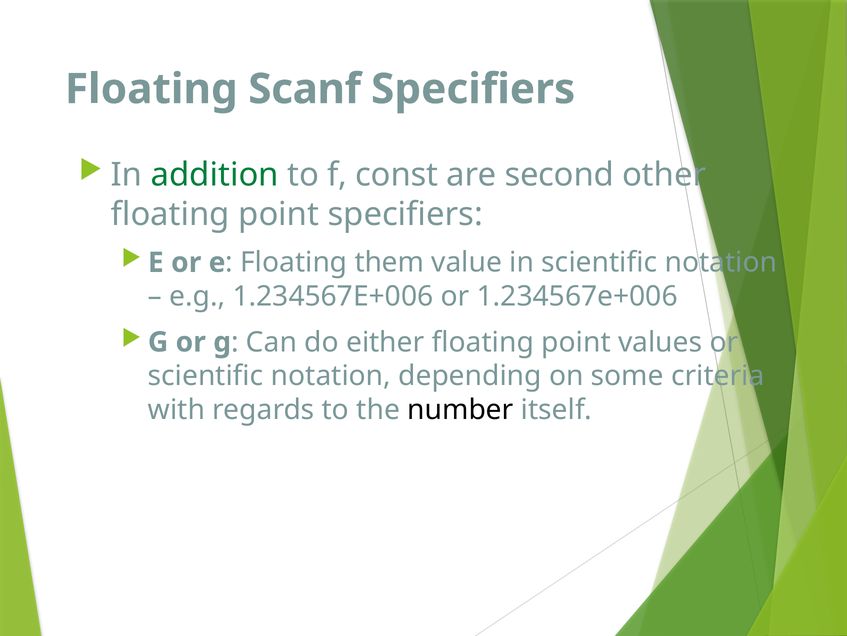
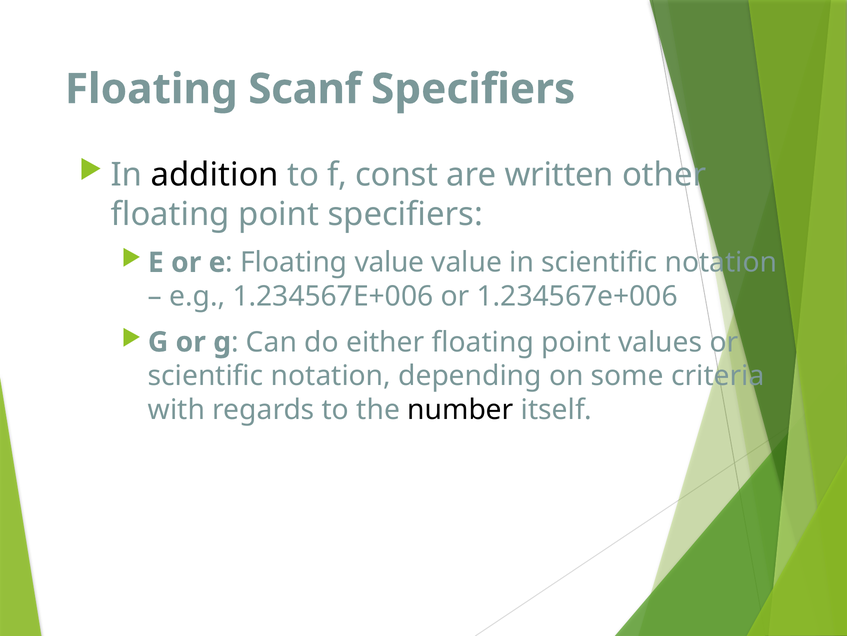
addition colour: green -> black
second: second -> written
Floating them: them -> value
